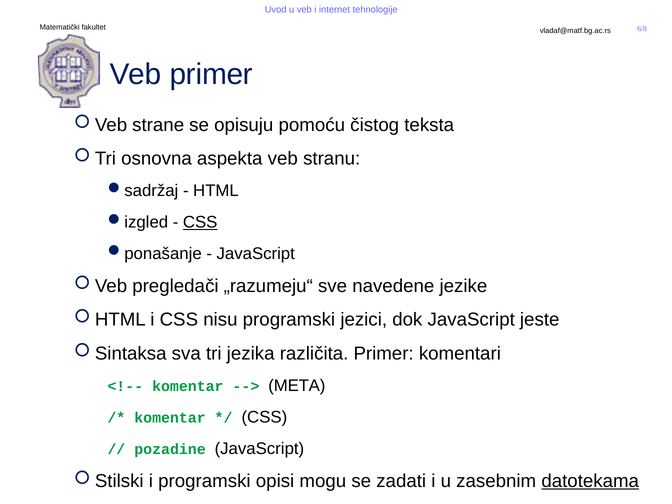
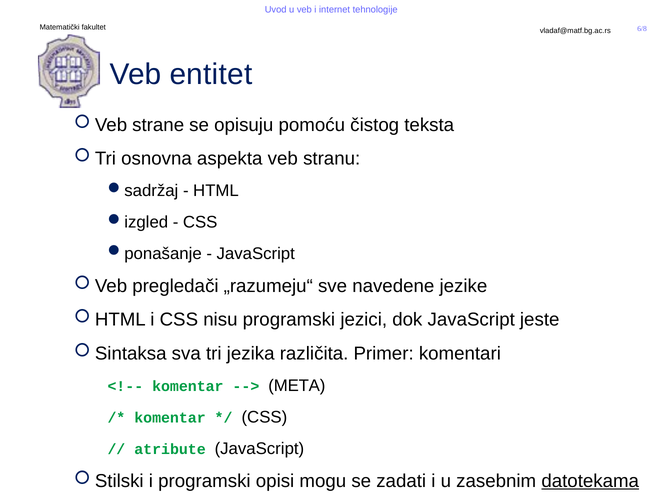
Veb primer: primer -> entitet
CSS at (200, 222) underline: present -> none
pozadine: pozadine -> atribute
